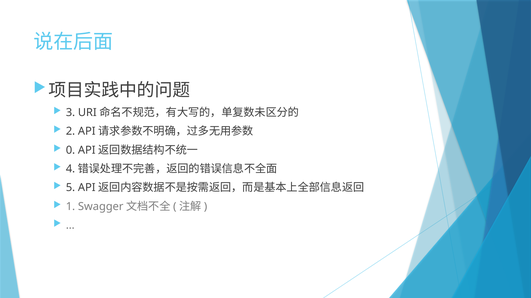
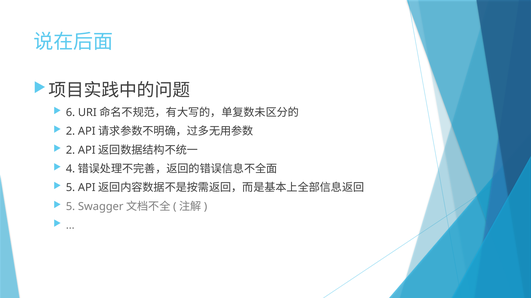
3: 3 -> 6
0 at (70, 150): 0 -> 2
1 at (70, 207): 1 -> 5
